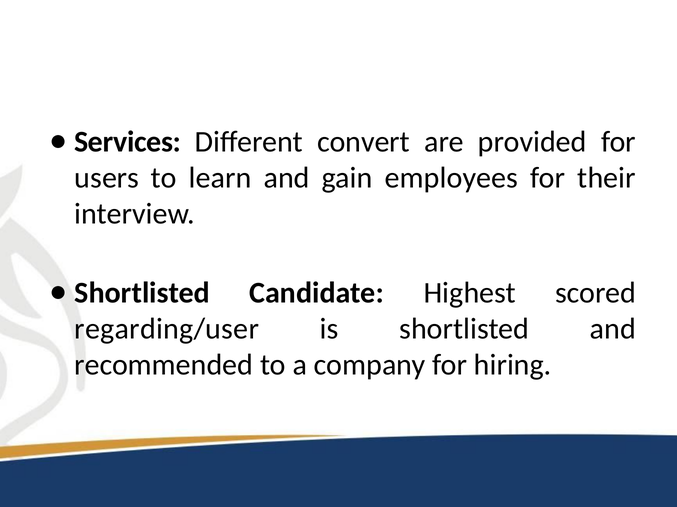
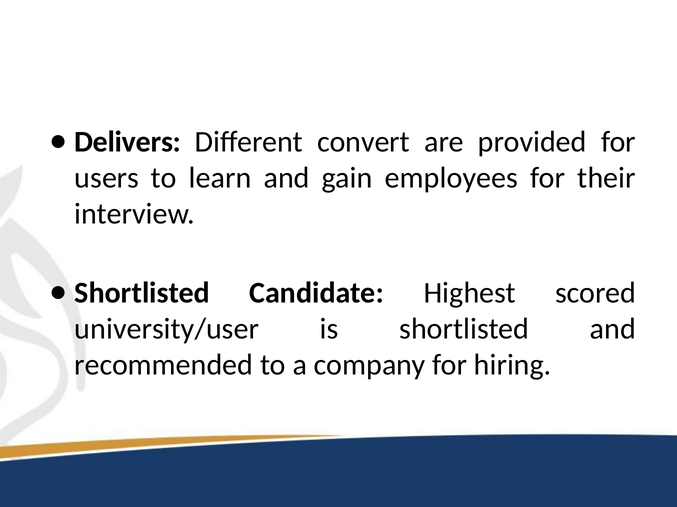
Services: Services -> Delivers
regarding/user: regarding/user -> university/user
